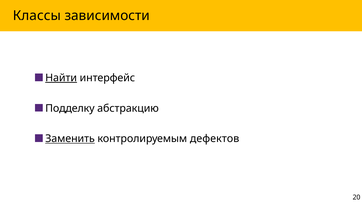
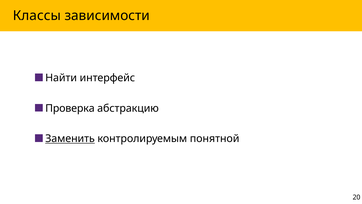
Найти underline: present -> none
Подделку: Подделку -> Проверка
дефектов: дефектов -> понятной
